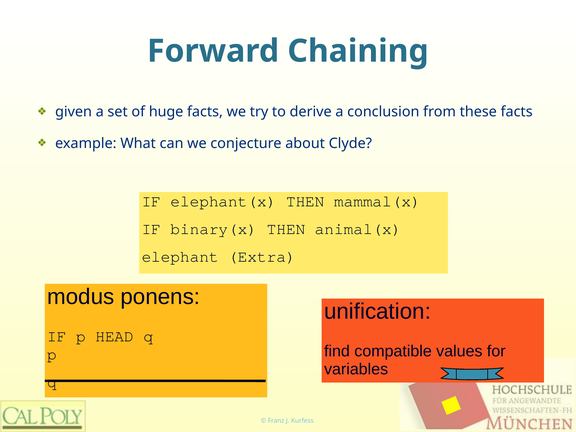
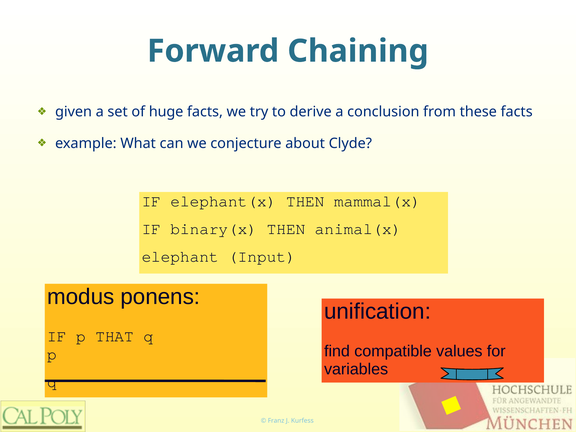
Extra: Extra -> Input
HEAD: HEAD -> THAT
